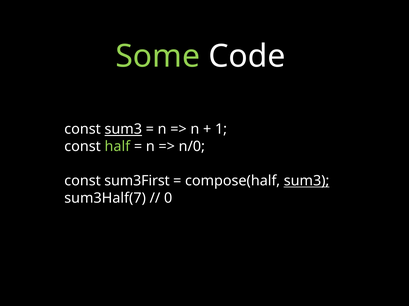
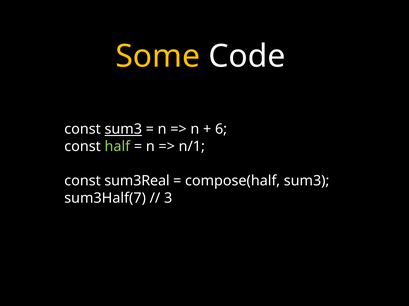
Some colour: light green -> yellow
1: 1 -> 6
n/0: n/0 -> n/1
sum3First: sum3First -> sum3Real
sum3 at (307, 181) underline: present -> none
0: 0 -> 3
